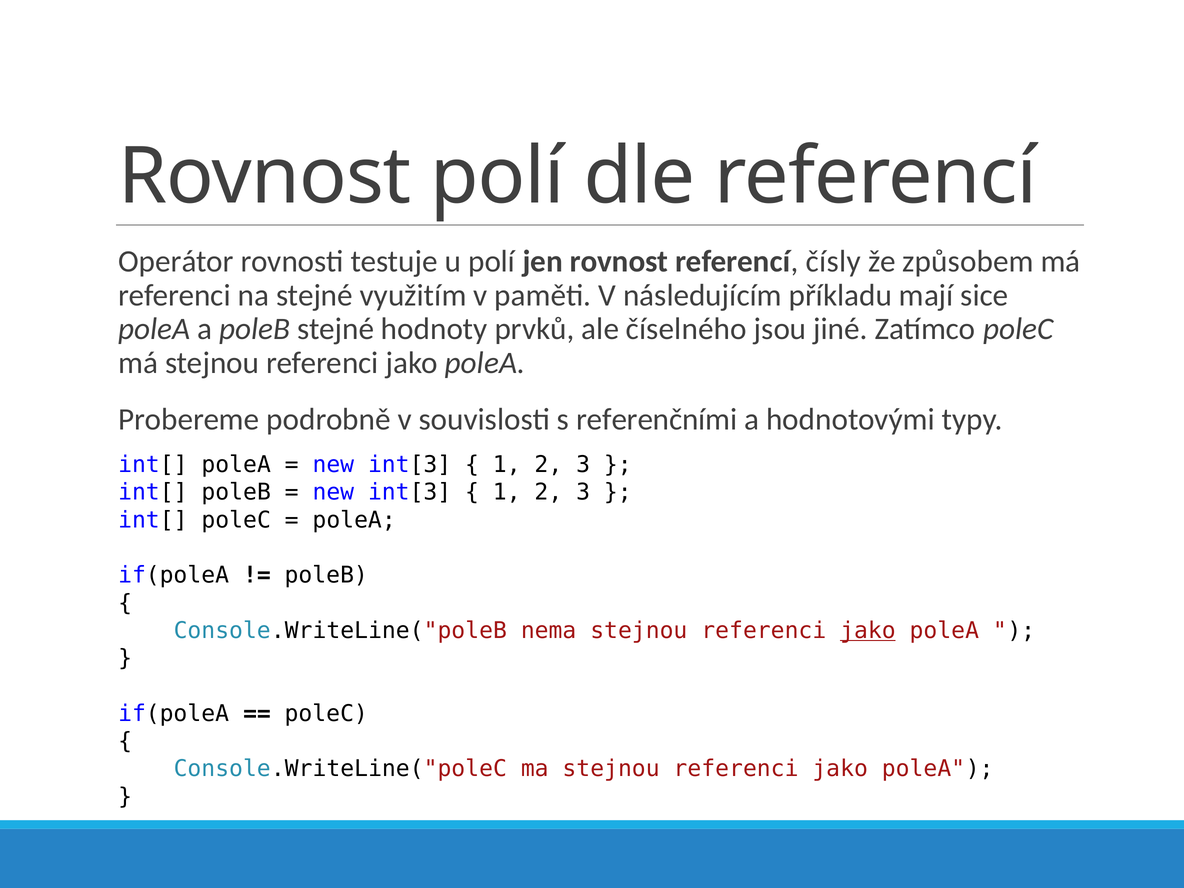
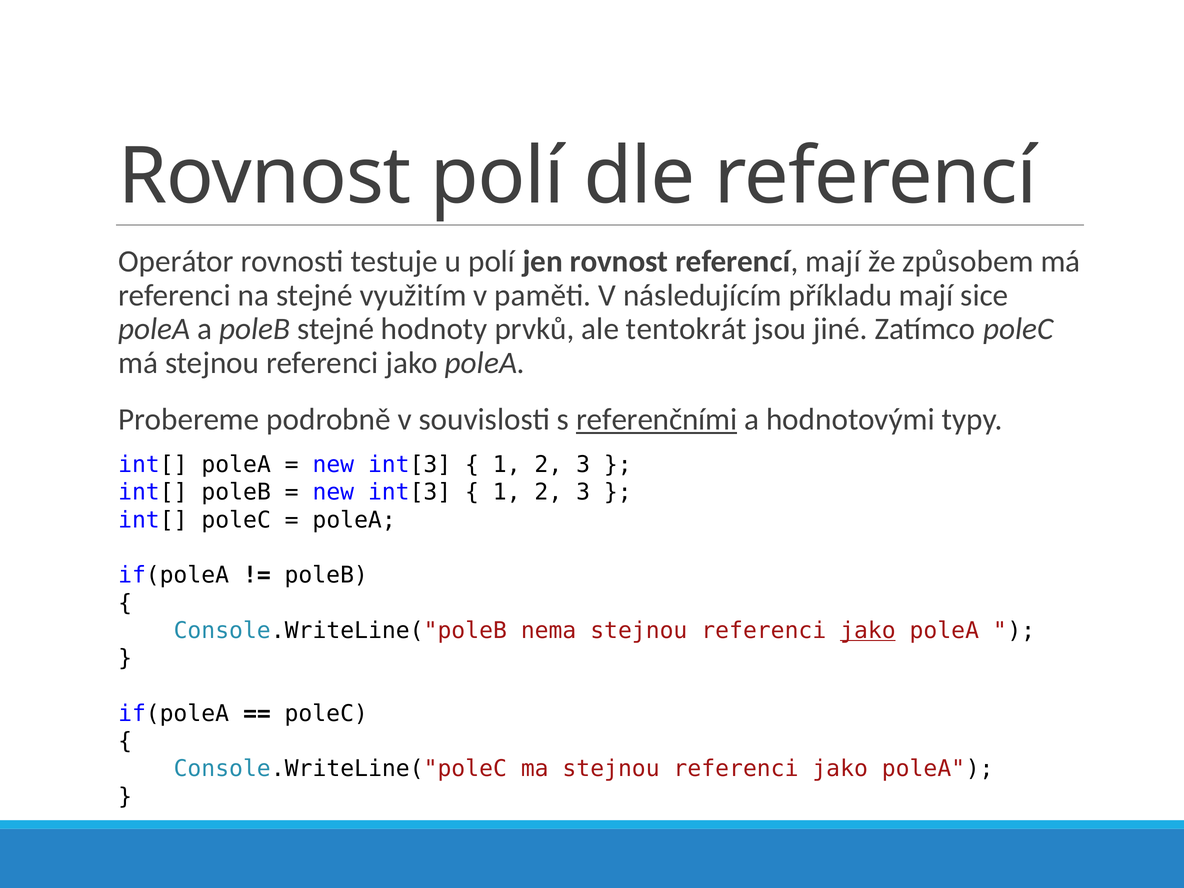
referencí čísly: čísly -> mají
číselného: číselného -> tentokrát
referenčními underline: none -> present
